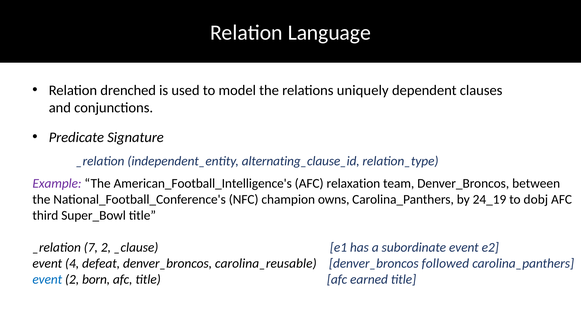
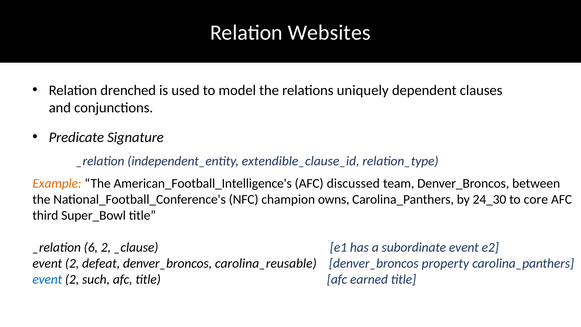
Language: Language -> Websites
alternating_clause_id: alternating_clause_id -> extendible_clause_id
Example colour: purple -> orange
relaxation: relaxation -> discussed
24_19: 24_19 -> 24_30
dobj: dobj -> core
7: 7 -> 6
4 at (72, 263): 4 -> 2
followed: followed -> property
born: born -> such
